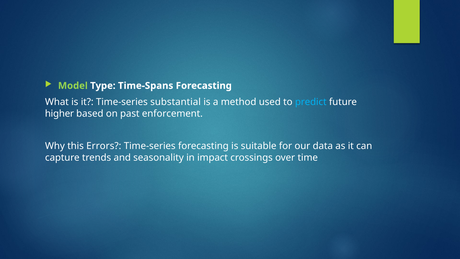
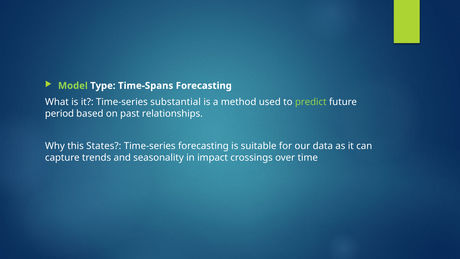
predict colour: light blue -> light green
higher: higher -> period
enforcement: enforcement -> relationships
Errors: Errors -> States
